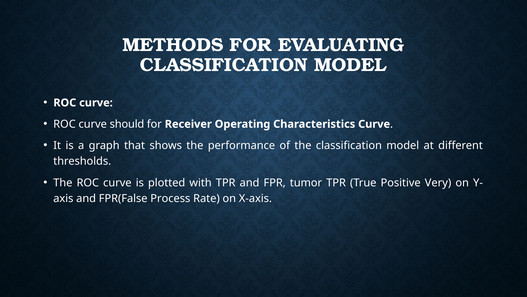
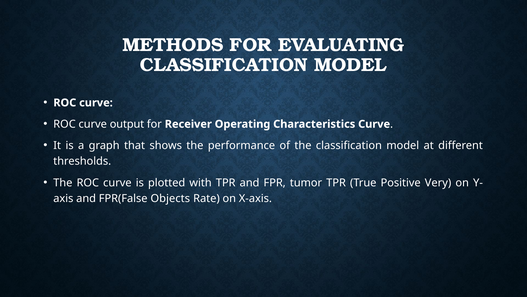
should: should -> output
Process: Process -> Objects
